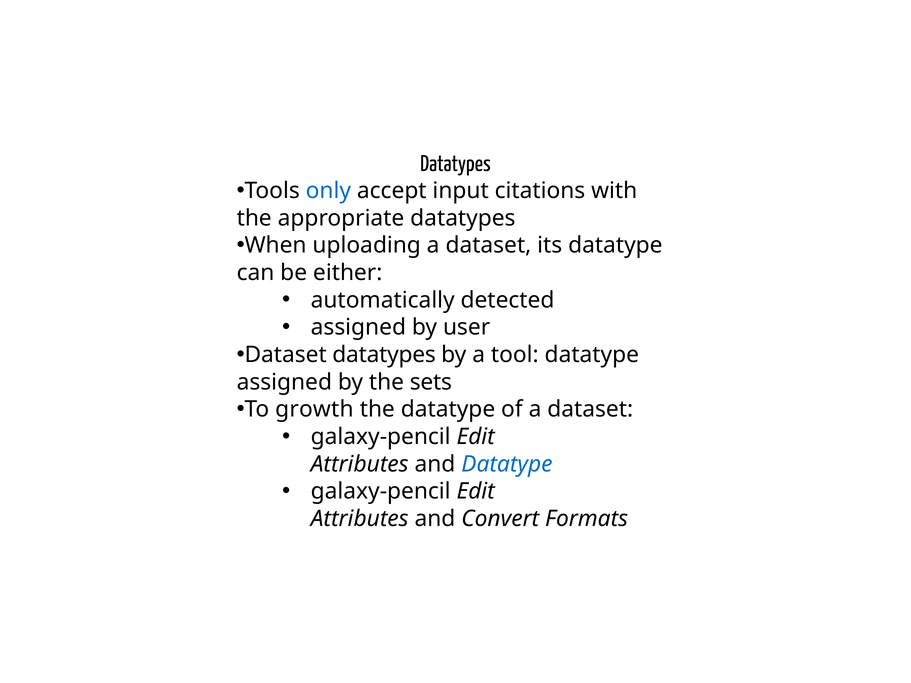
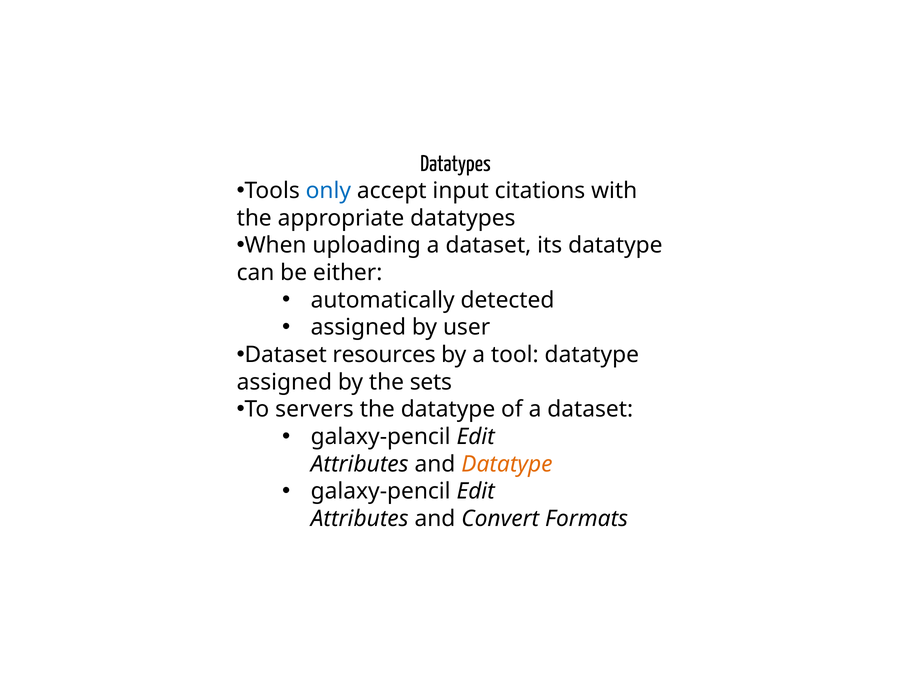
Dataset datatypes: datatypes -> resources
growth: growth -> servers
Datatype at (507, 464) colour: blue -> orange
